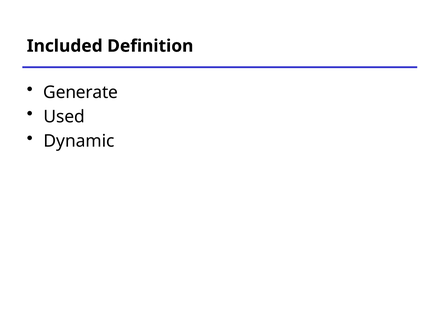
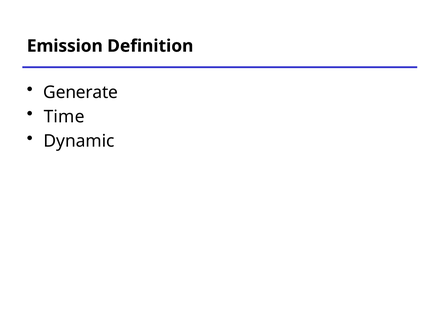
Included: Included -> Emission
Used: Used -> Time
